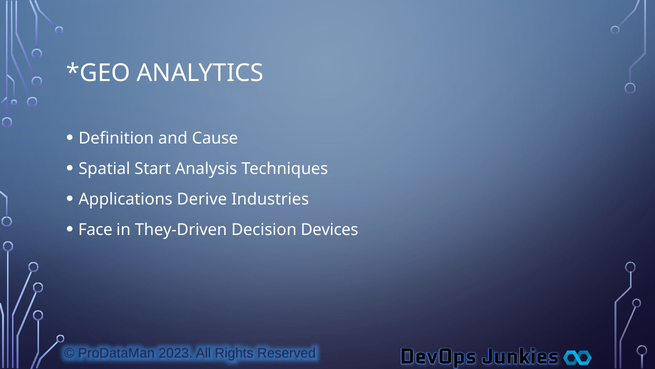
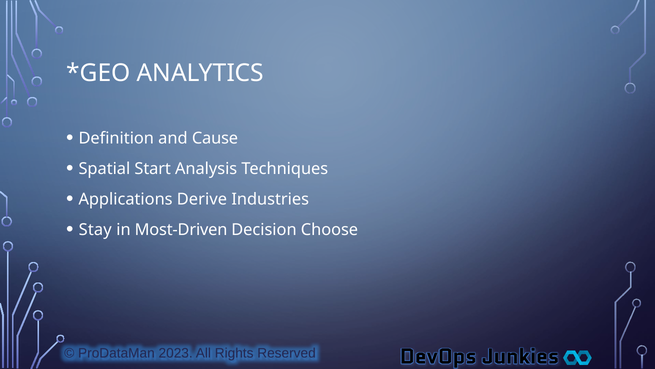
Face: Face -> Stay
They-Driven: They-Driven -> Most-Driven
Devices: Devices -> Choose
